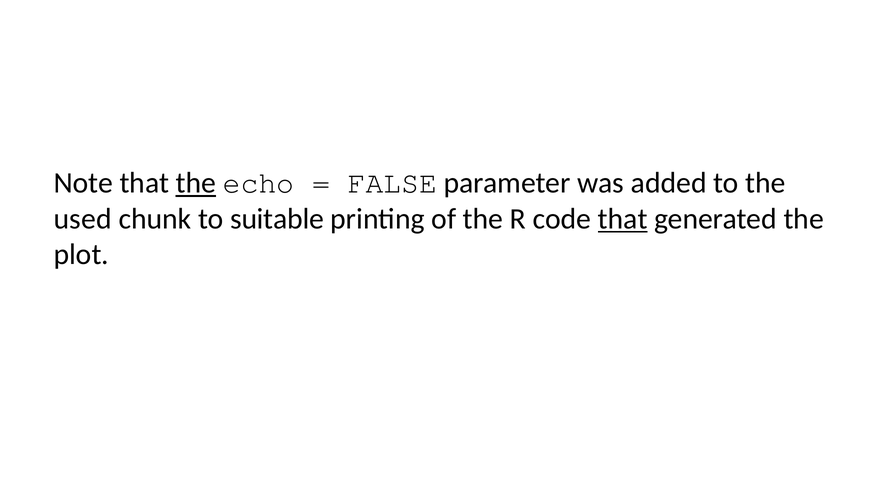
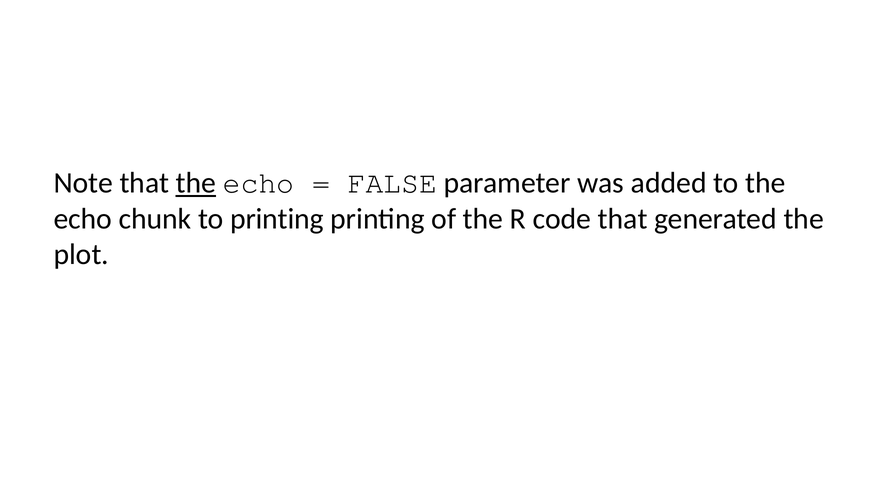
used at (83, 219): used -> echo
to suitable: suitable -> printing
that at (623, 219) underline: present -> none
